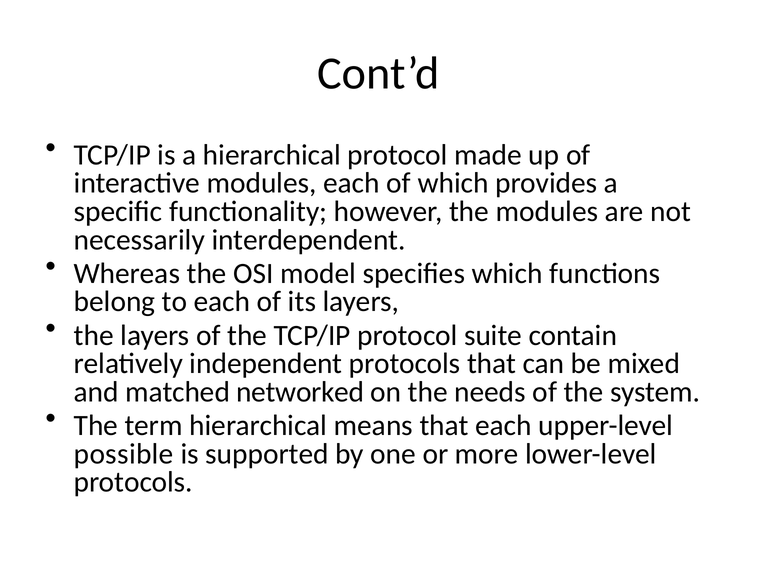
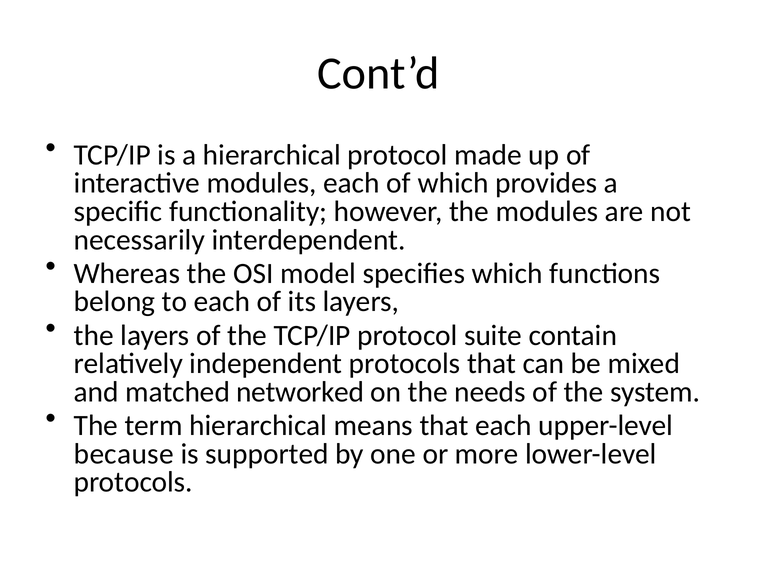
possible: possible -> because
